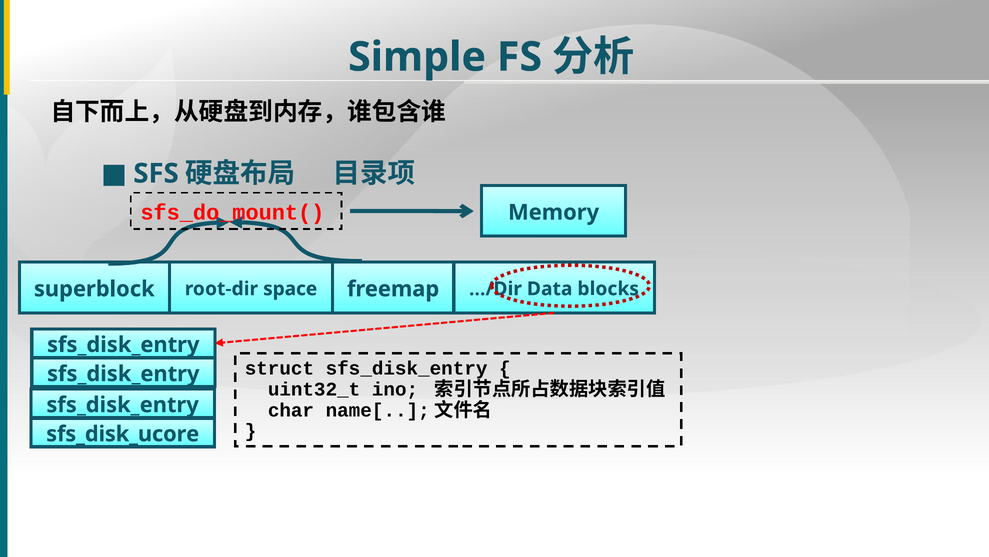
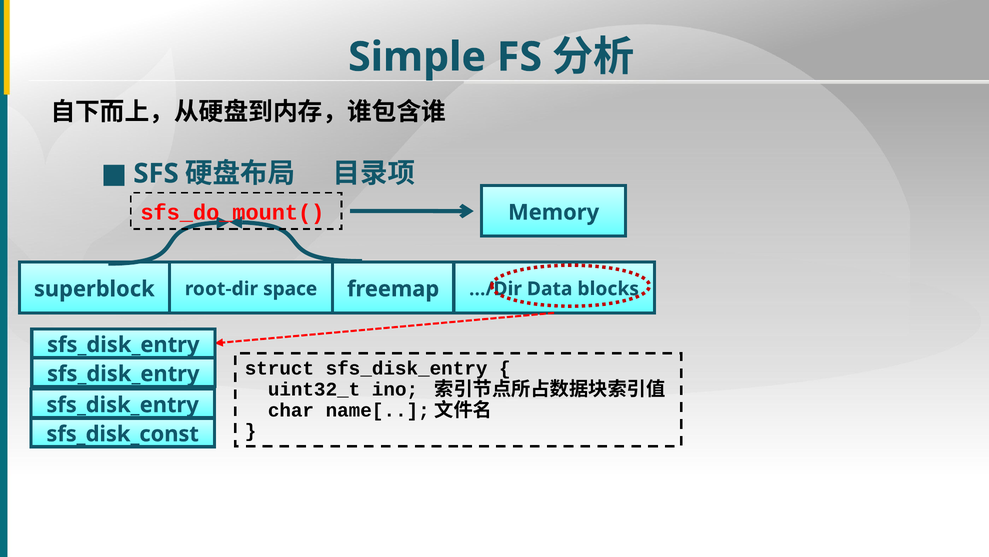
sfs_disk_ucore: sfs_disk_ucore -> sfs_disk_const
